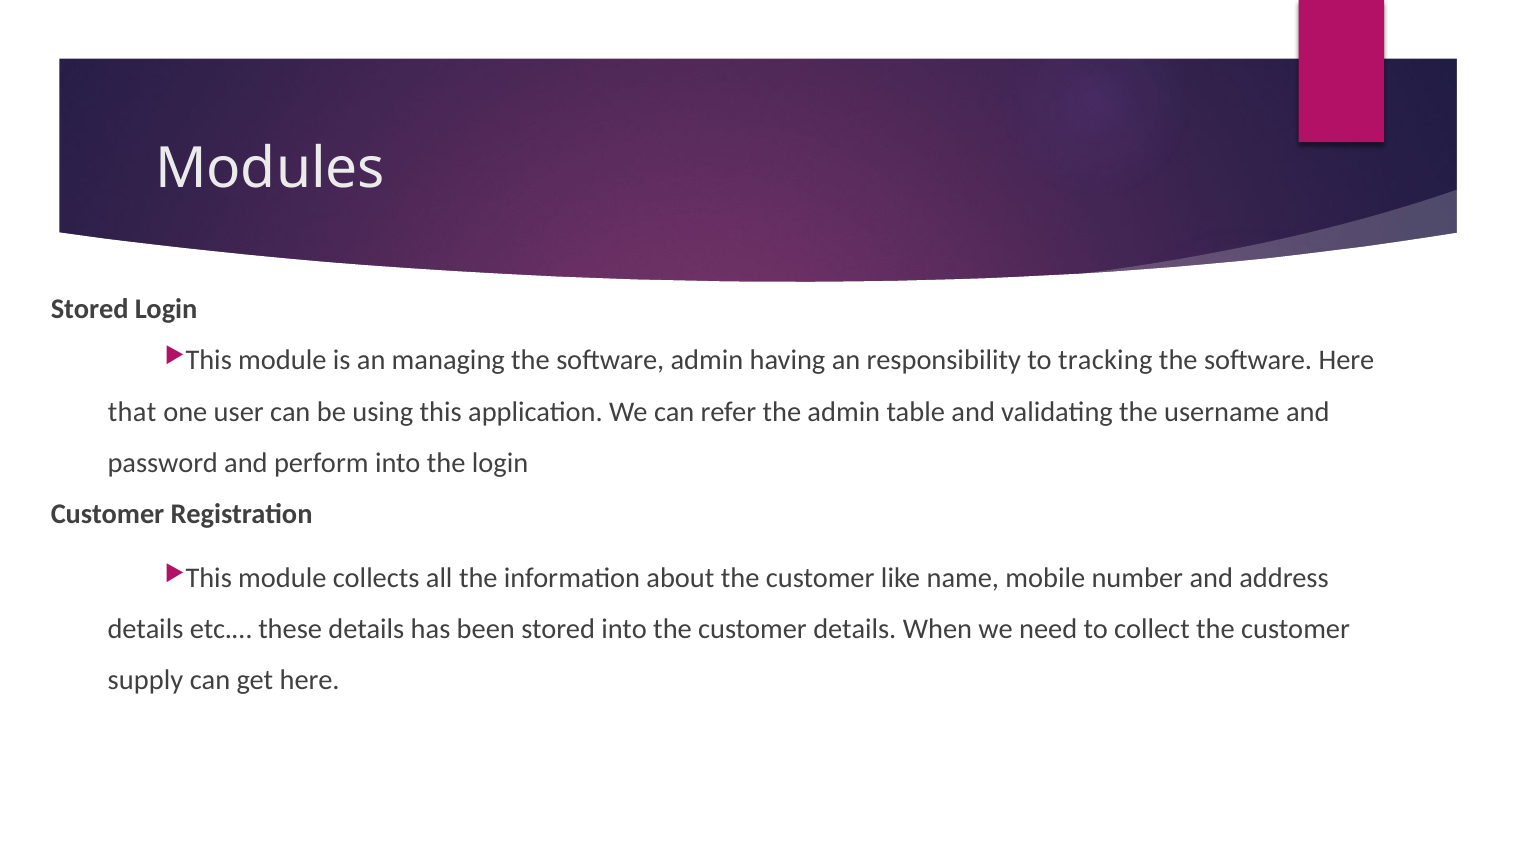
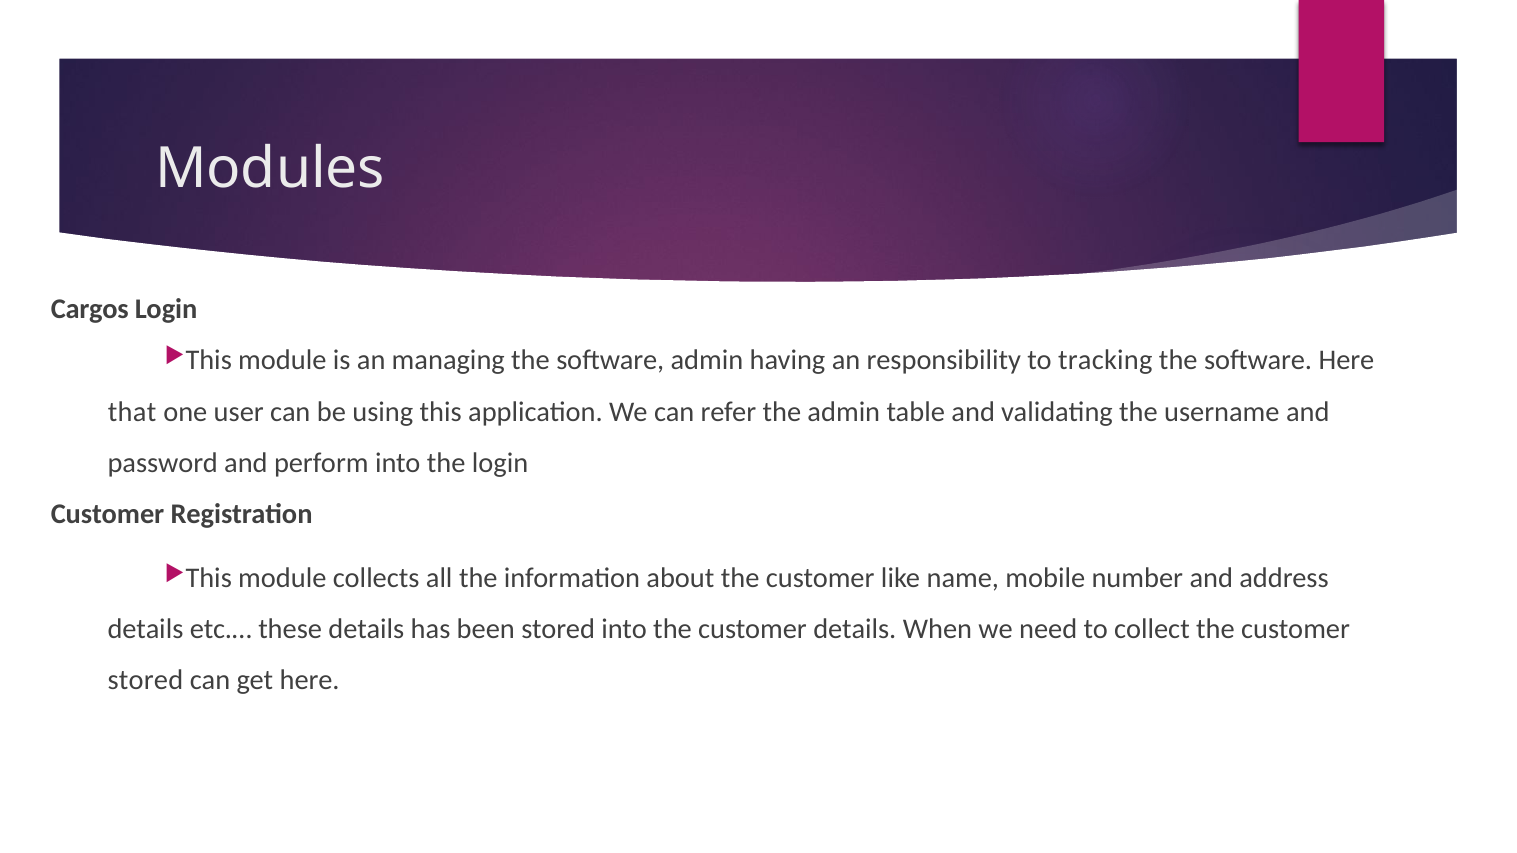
Stored at (90, 309): Stored -> Cargos
supply at (145, 681): supply -> stored
